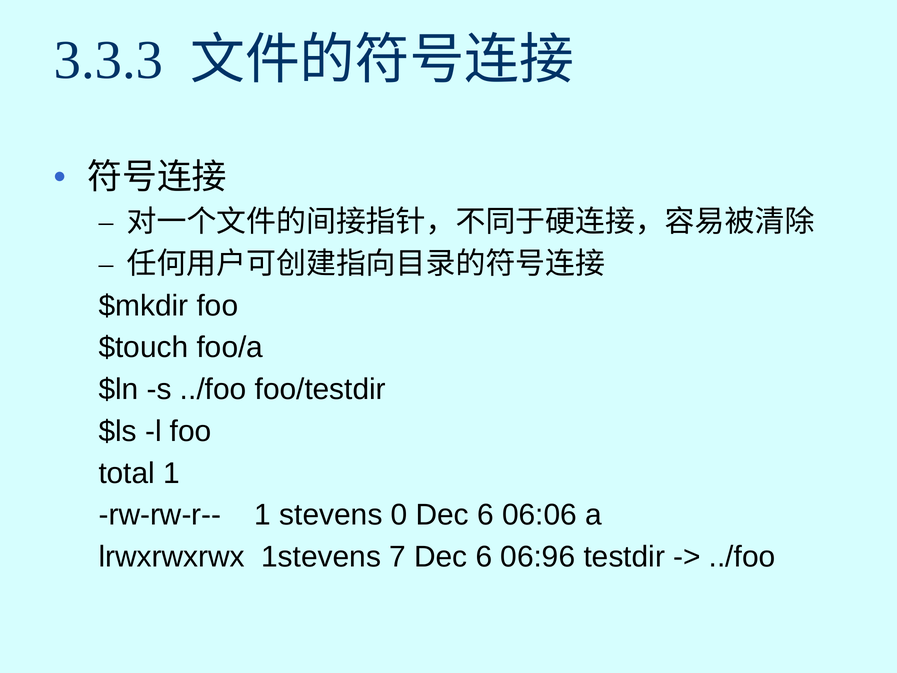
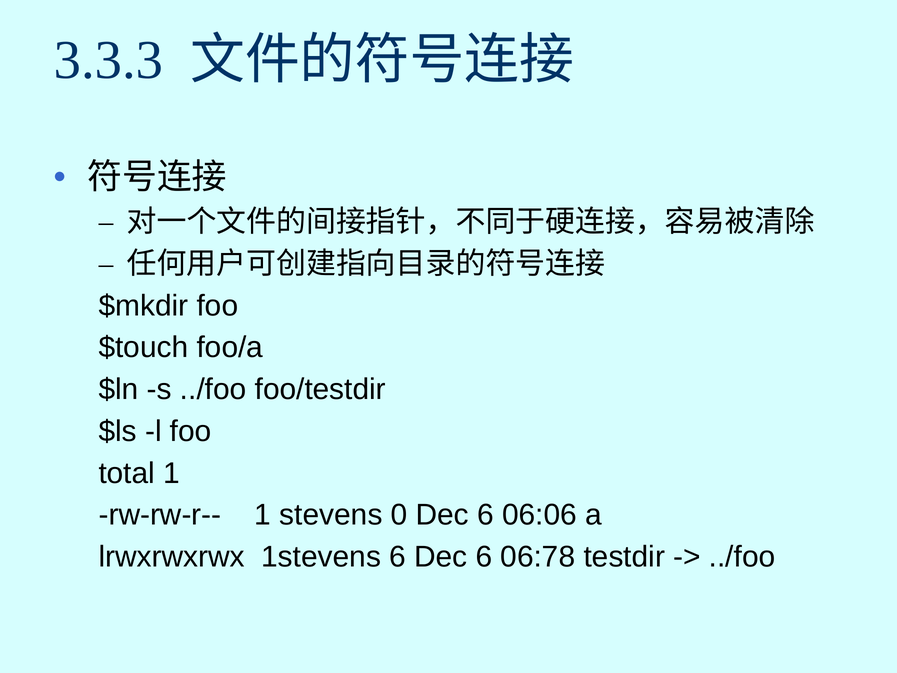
1stevens 7: 7 -> 6
06:96: 06:96 -> 06:78
